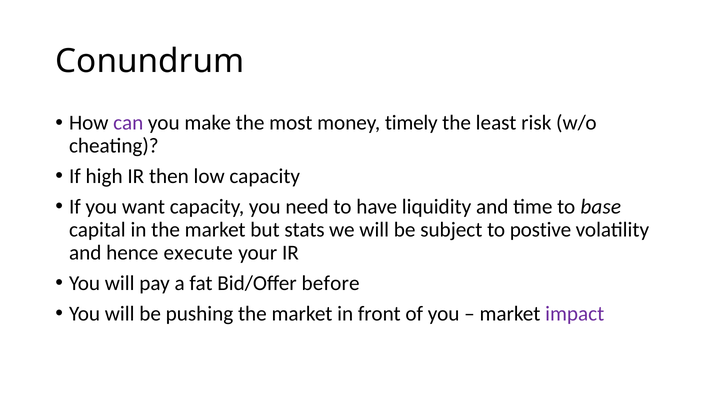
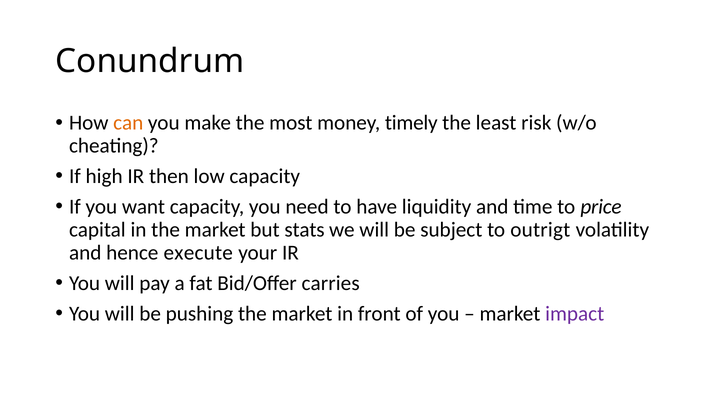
can colour: purple -> orange
base: base -> price
postive: postive -> outrigt
before: before -> carries
